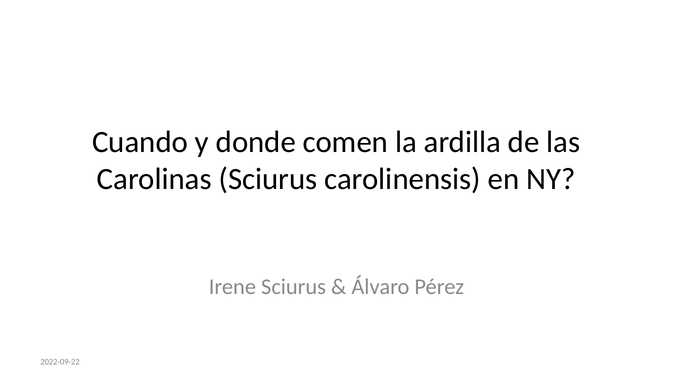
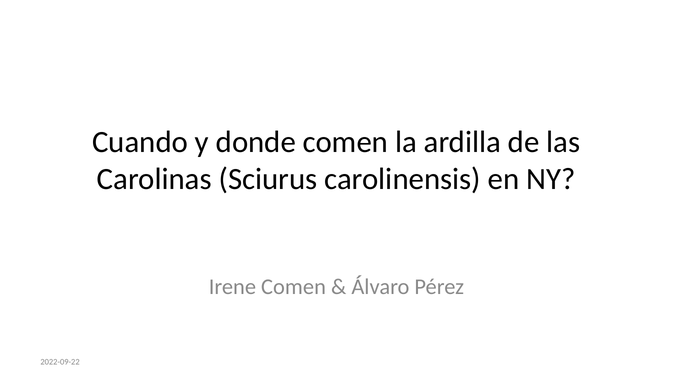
Irene Sciurus: Sciurus -> Comen
